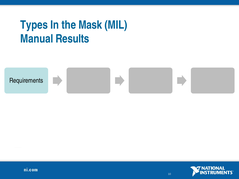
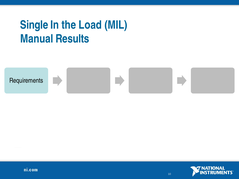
Types: Types -> Single
Mask: Mask -> Load
